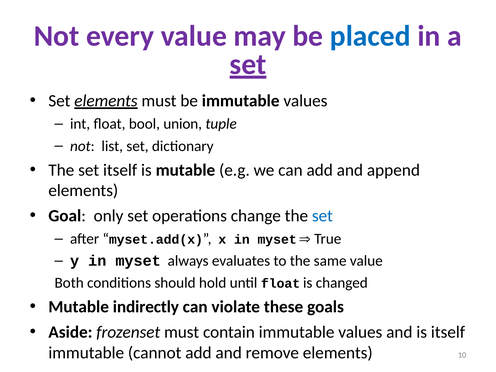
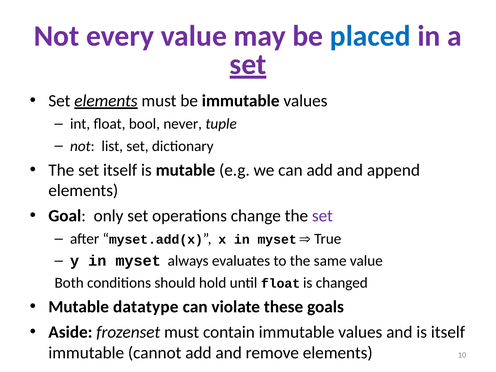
union: union -> never
set at (322, 216) colour: blue -> purple
indirectly: indirectly -> datatype
